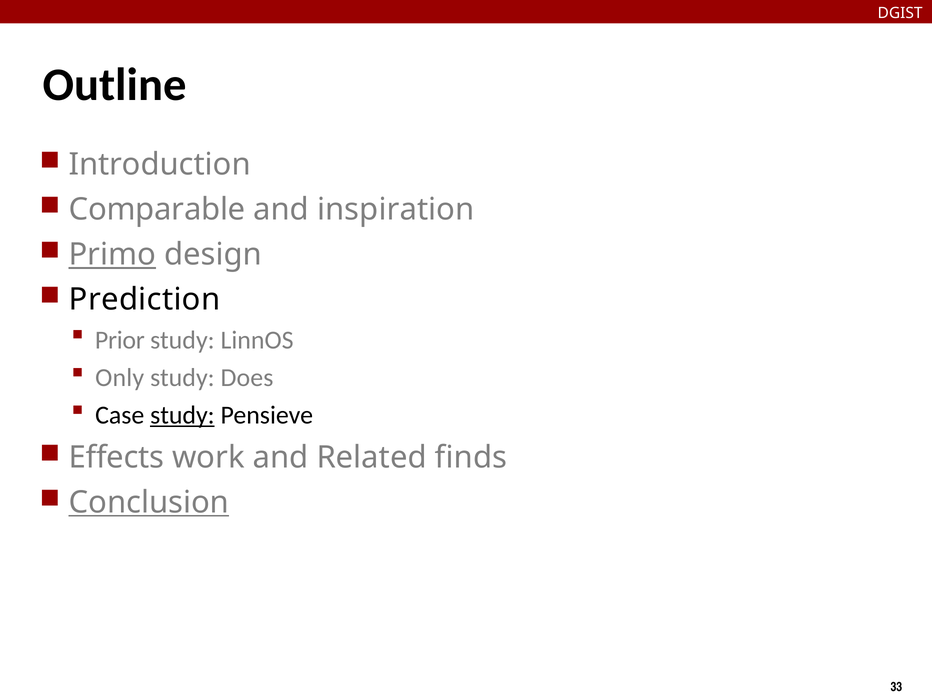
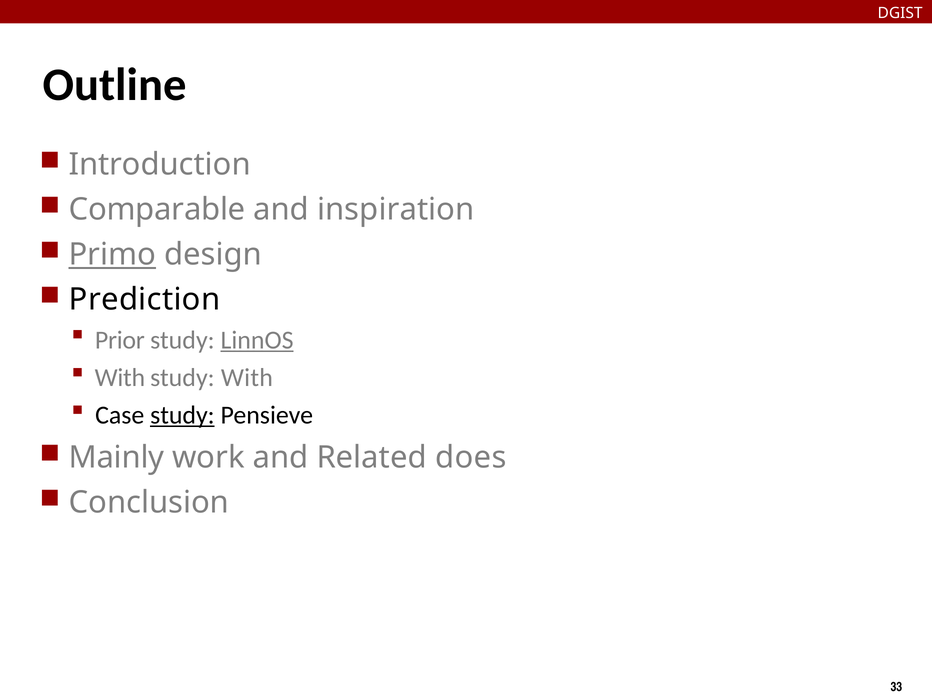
LinnOS underline: none -> present
Only at (120, 377): Only -> With
study Does: Does -> With
Effects: Effects -> Mainly
finds: finds -> does
Conclusion underline: present -> none
